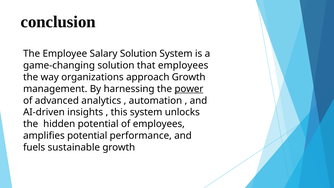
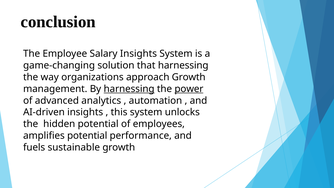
Salary Solution: Solution -> Insights
that employees: employees -> harnessing
harnessing at (129, 89) underline: none -> present
